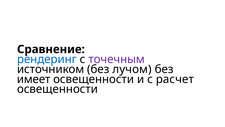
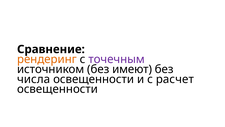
рендеринг colour: blue -> orange
лучом: лучом -> имеют
имеет: имеет -> числа
